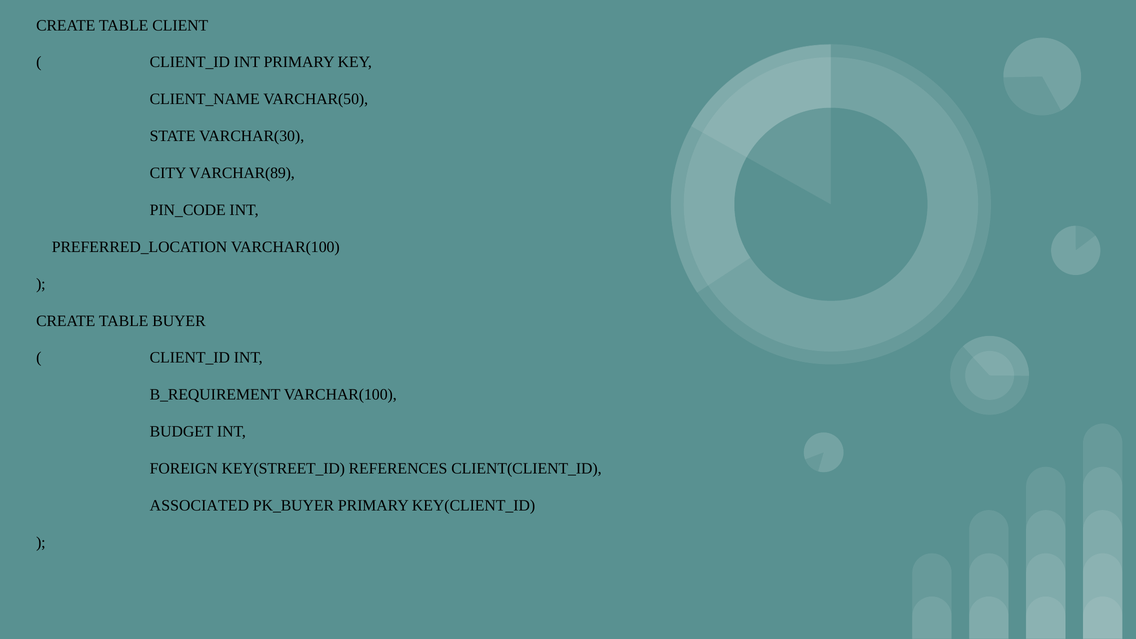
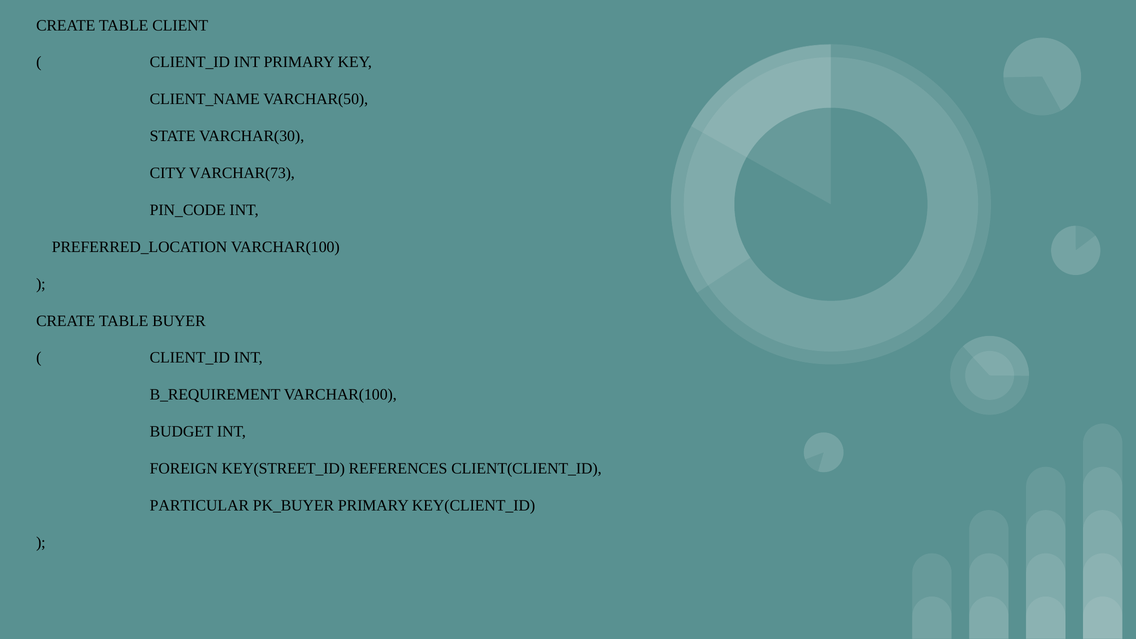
VARCHAR(89: VARCHAR(89 -> VARCHAR(73
ASSOCIATED: ASSOCIATED -> PARTICULAR
